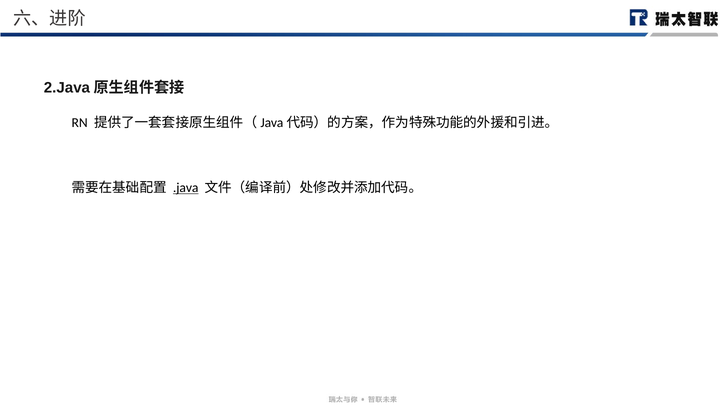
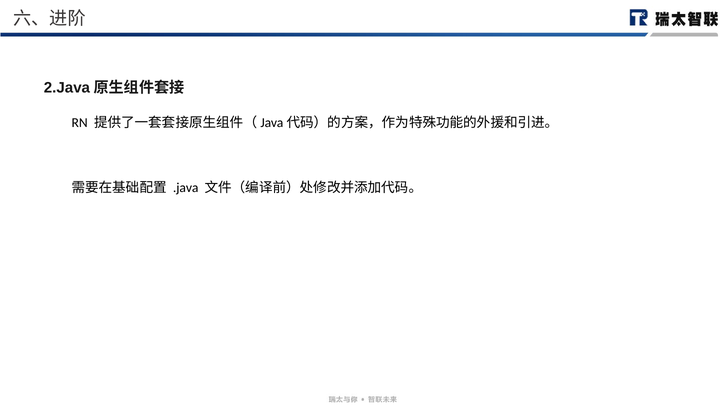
.java underline: present -> none
